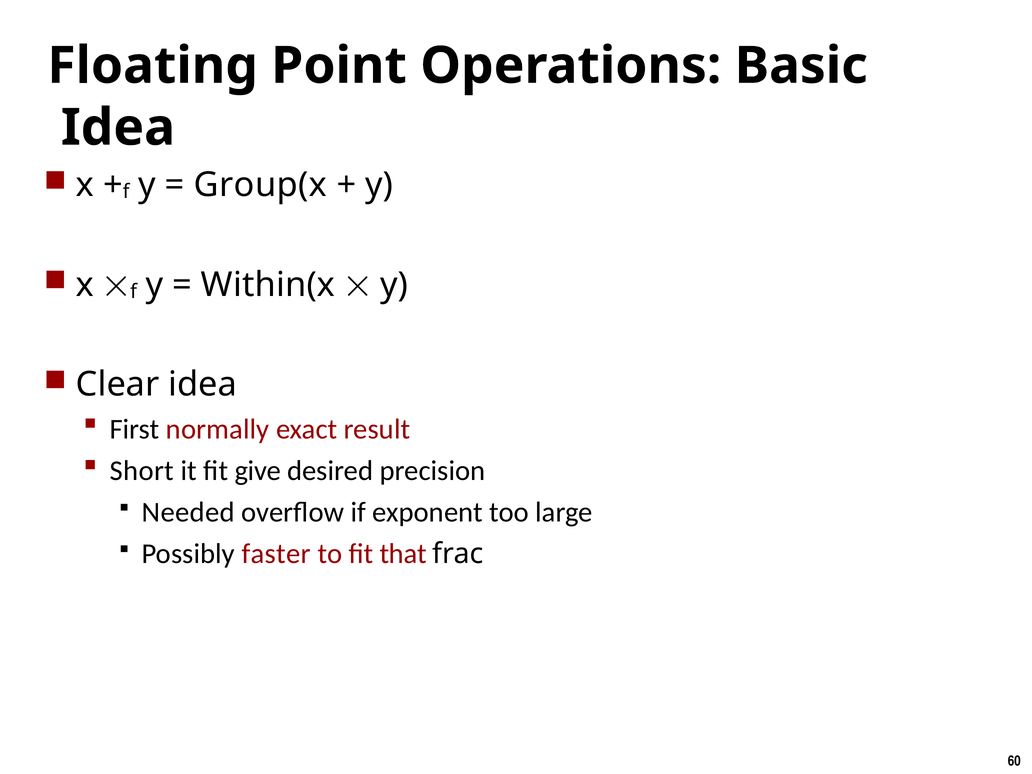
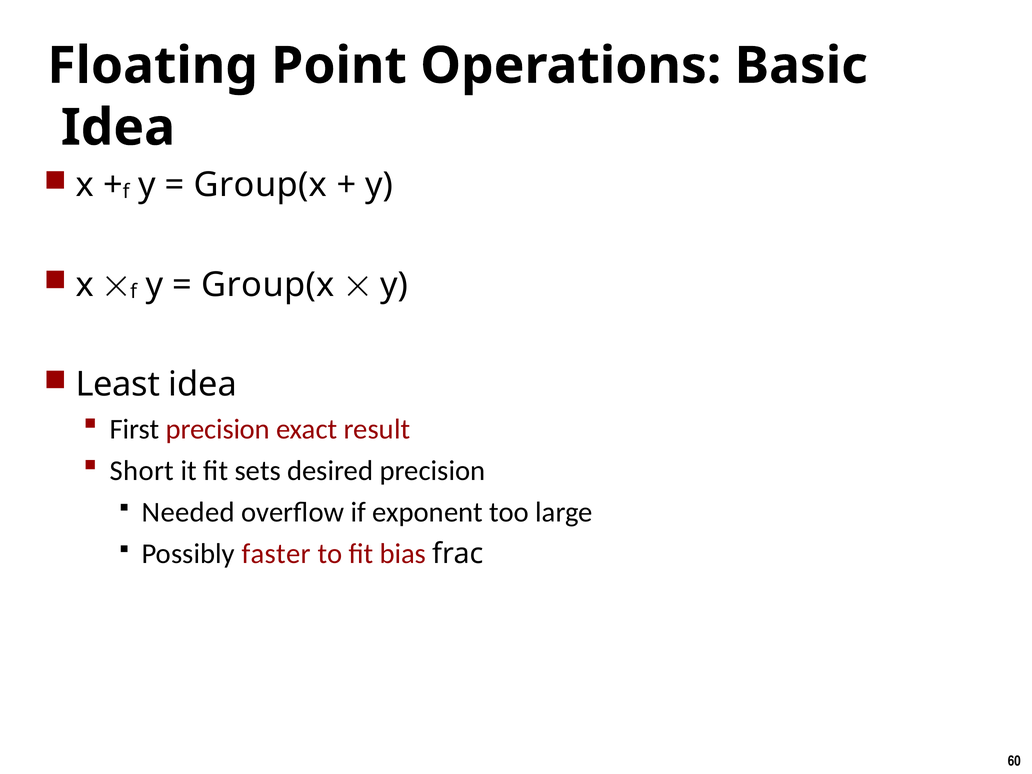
Within(x at (268, 285): Within(x -> Group(x
Clear: Clear -> Least
First normally: normally -> precision
give: give -> sets
that: that -> bias
